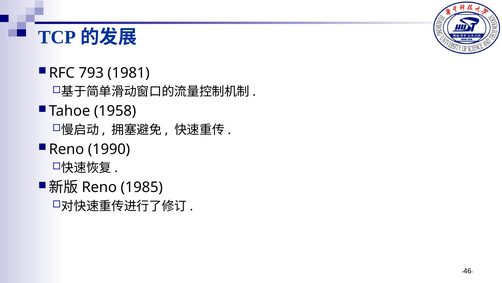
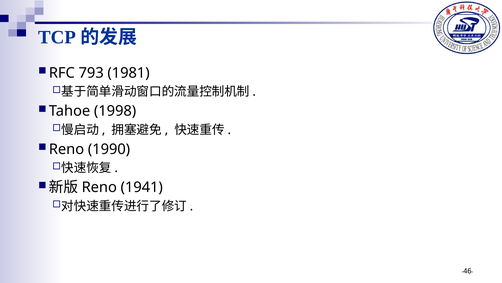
1958: 1958 -> 1998
1985: 1985 -> 1941
